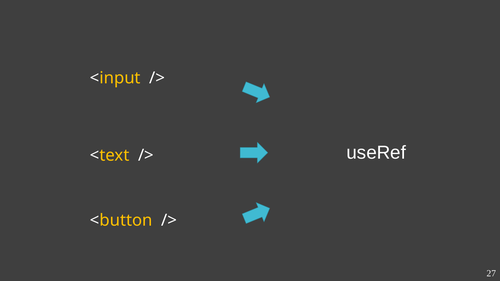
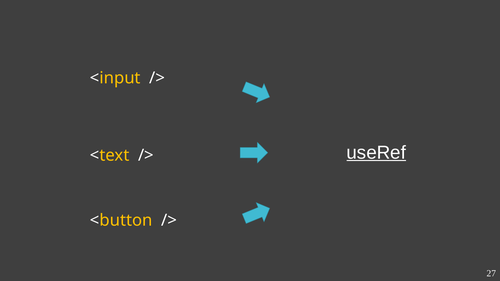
useRef underline: none -> present
